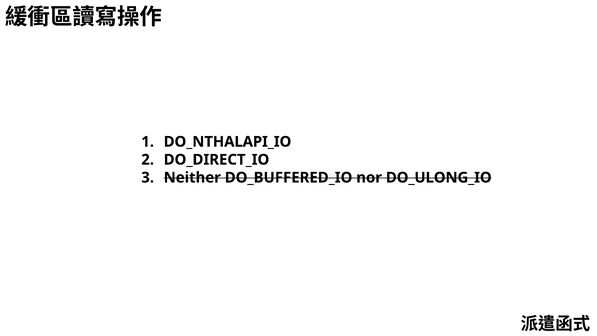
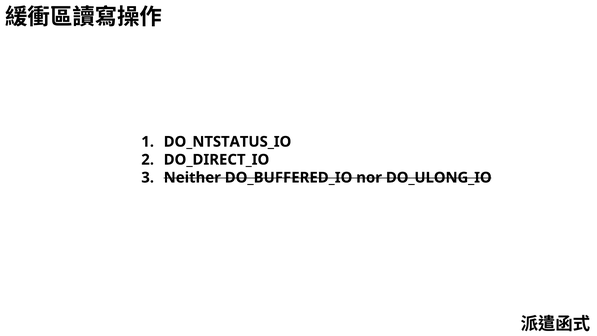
DO_NTHALAPI_IO: DO_NTHALAPI_IO -> DO_NTSTATUS_IO
